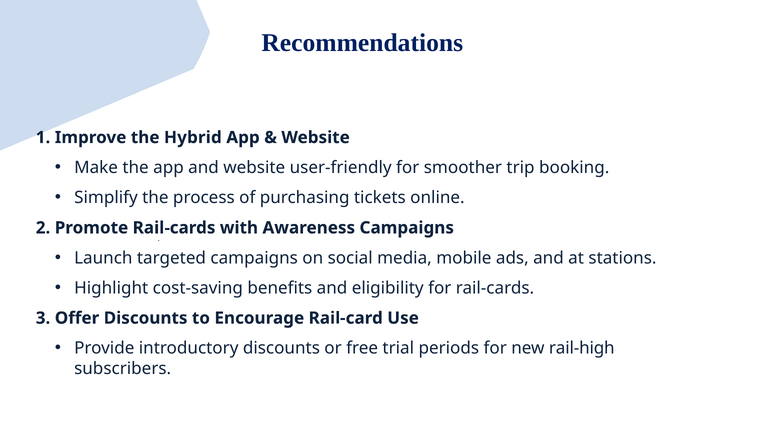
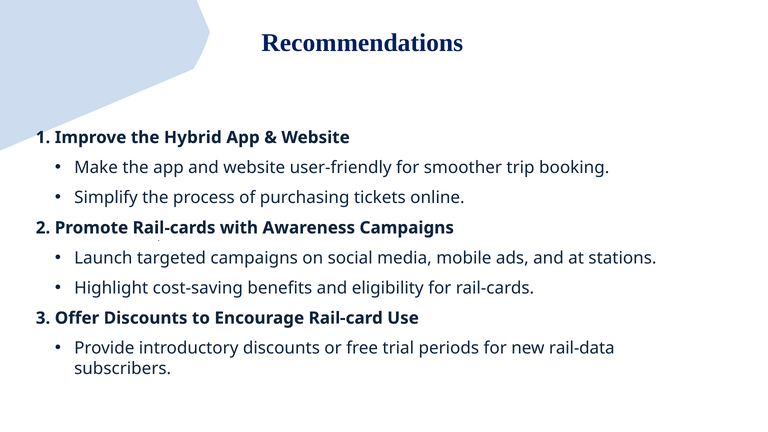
rail-high: rail-high -> rail-data
